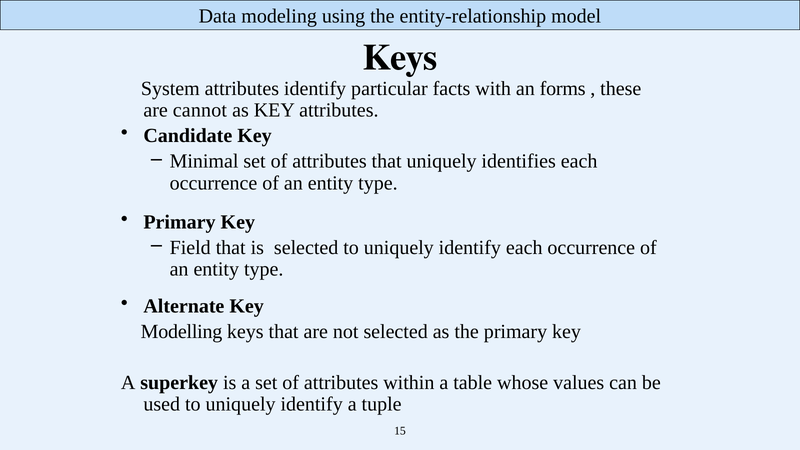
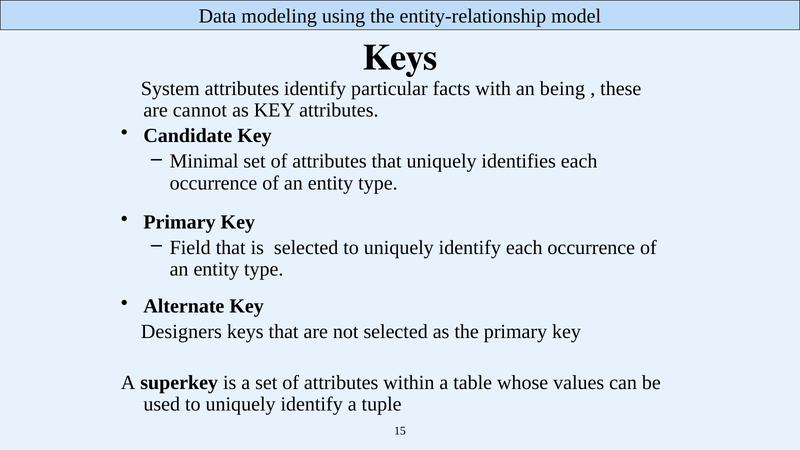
forms: forms -> being
Modelling: Modelling -> Designers
